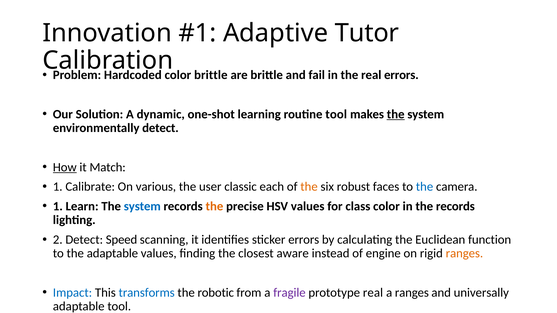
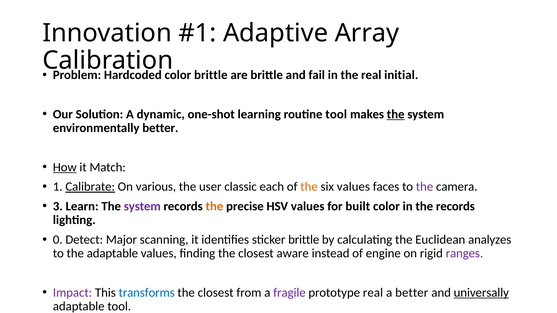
Tutor: Tutor -> Array
real errors: errors -> initial
environmentally detect: detect -> better
Calibrate underline: none -> present
six robust: robust -> values
the at (425, 187) colour: blue -> purple
1 at (58, 206): 1 -> 3
system at (142, 206) colour: blue -> purple
class: class -> built
2: 2 -> 0
Speed: Speed -> Major
sticker errors: errors -> brittle
function: function -> analyzes
ranges at (464, 254) colour: orange -> purple
Impact colour: blue -> purple
robotic at (216, 293): robotic -> closest
a ranges: ranges -> better
universally underline: none -> present
